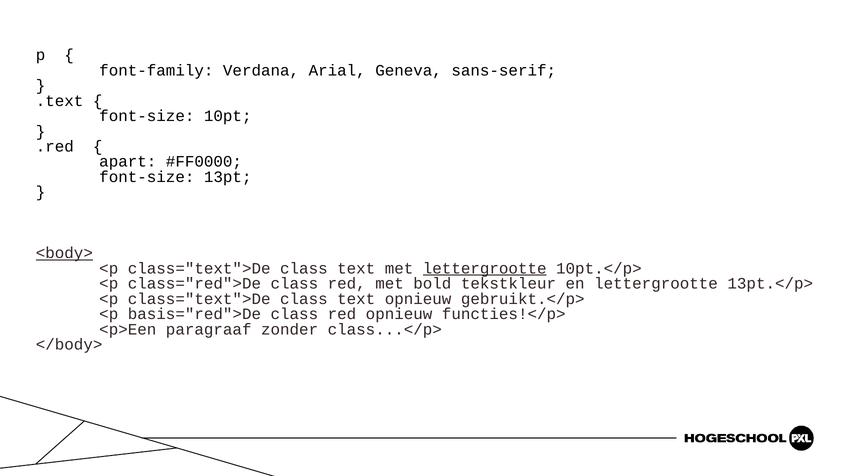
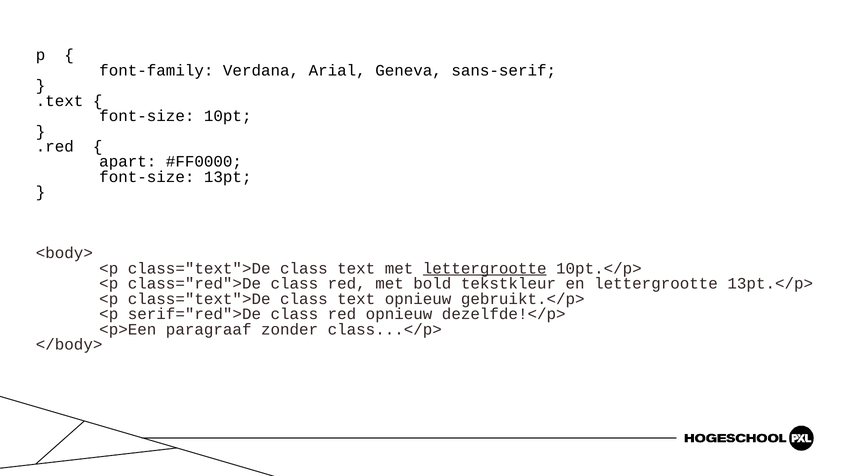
<body> underline: present -> none
basis="red">De: basis="red">De -> serif="red">De
functies!</p>: functies!</p> -> dezelfde!</p>
